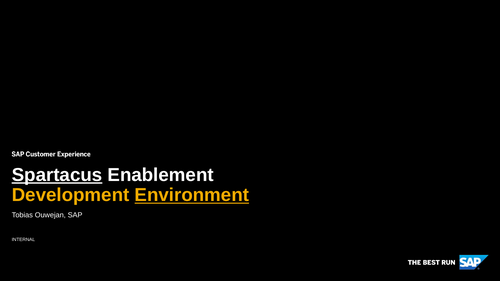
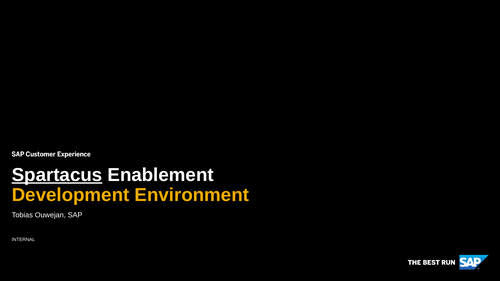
Environment underline: present -> none
